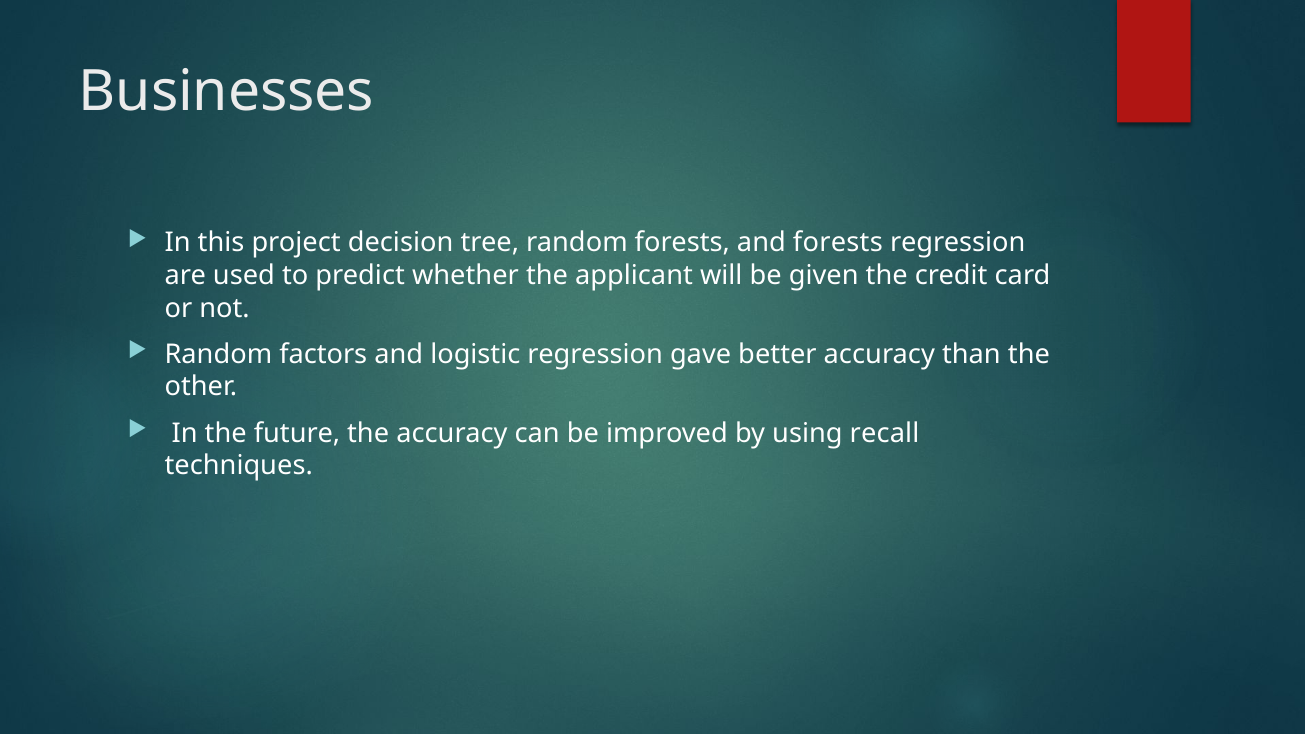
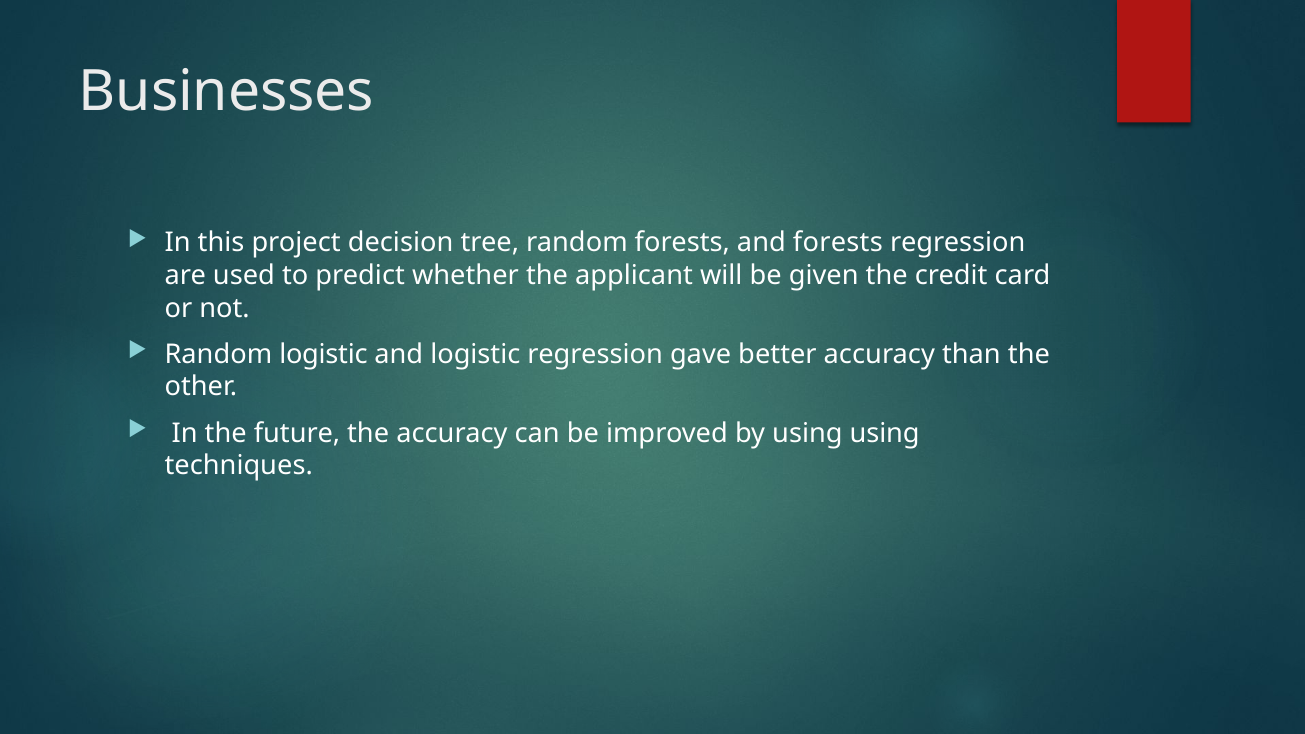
Random factors: factors -> logistic
using recall: recall -> using
